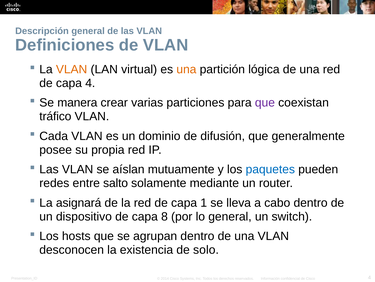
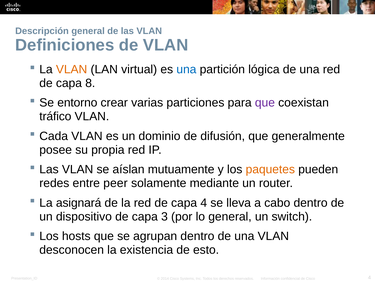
una at (186, 69) colour: orange -> blue
capa 4: 4 -> 8
manera: manera -> entorno
paquetes colour: blue -> orange
salto: salto -> peer
capa 1: 1 -> 4
8: 8 -> 3
solo: solo -> esto
